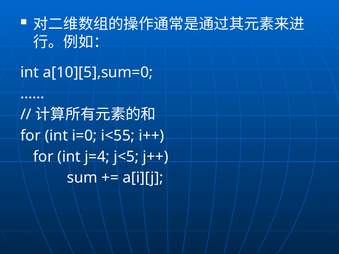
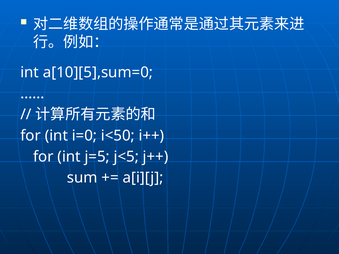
i<55: i<55 -> i<50
j=4: j=4 -> j=5
